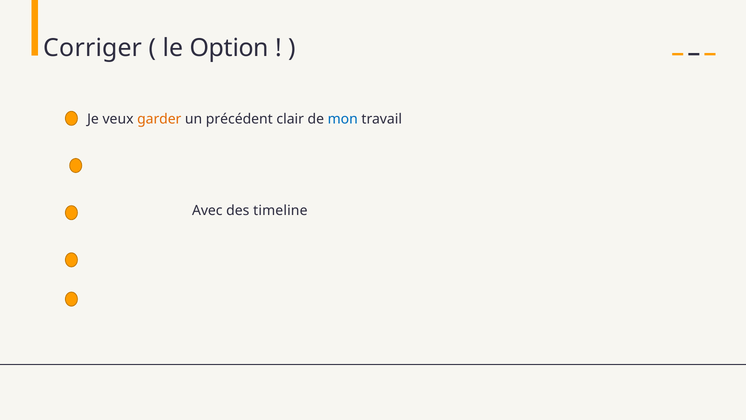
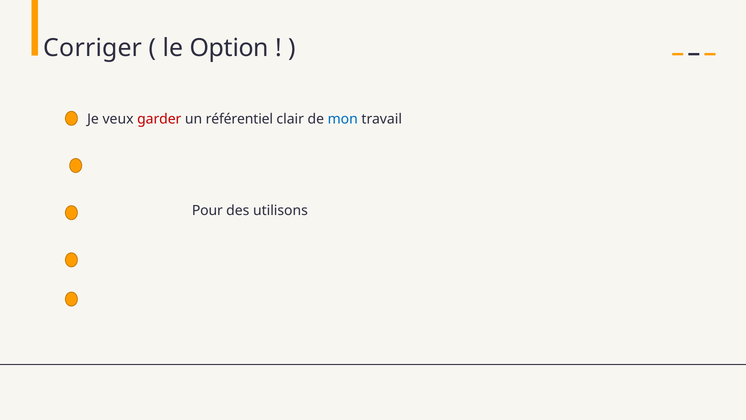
garder colour: orange -> red
précédent: précédent -> référentiel
Avec: Avec -> Pour
timeline: timeline -> utilisons
